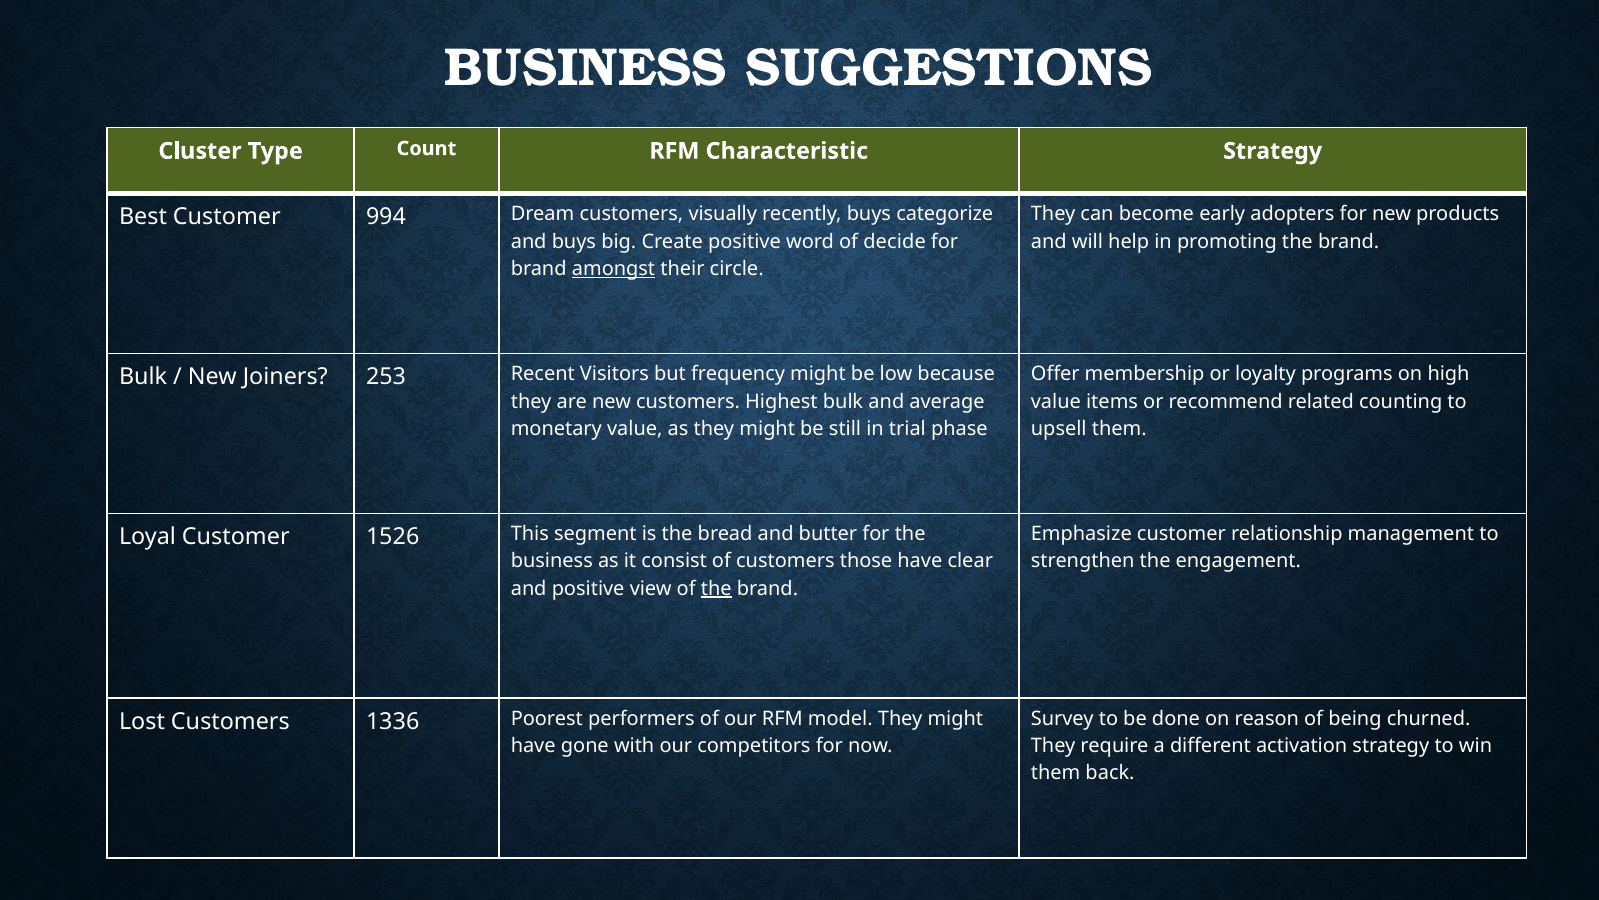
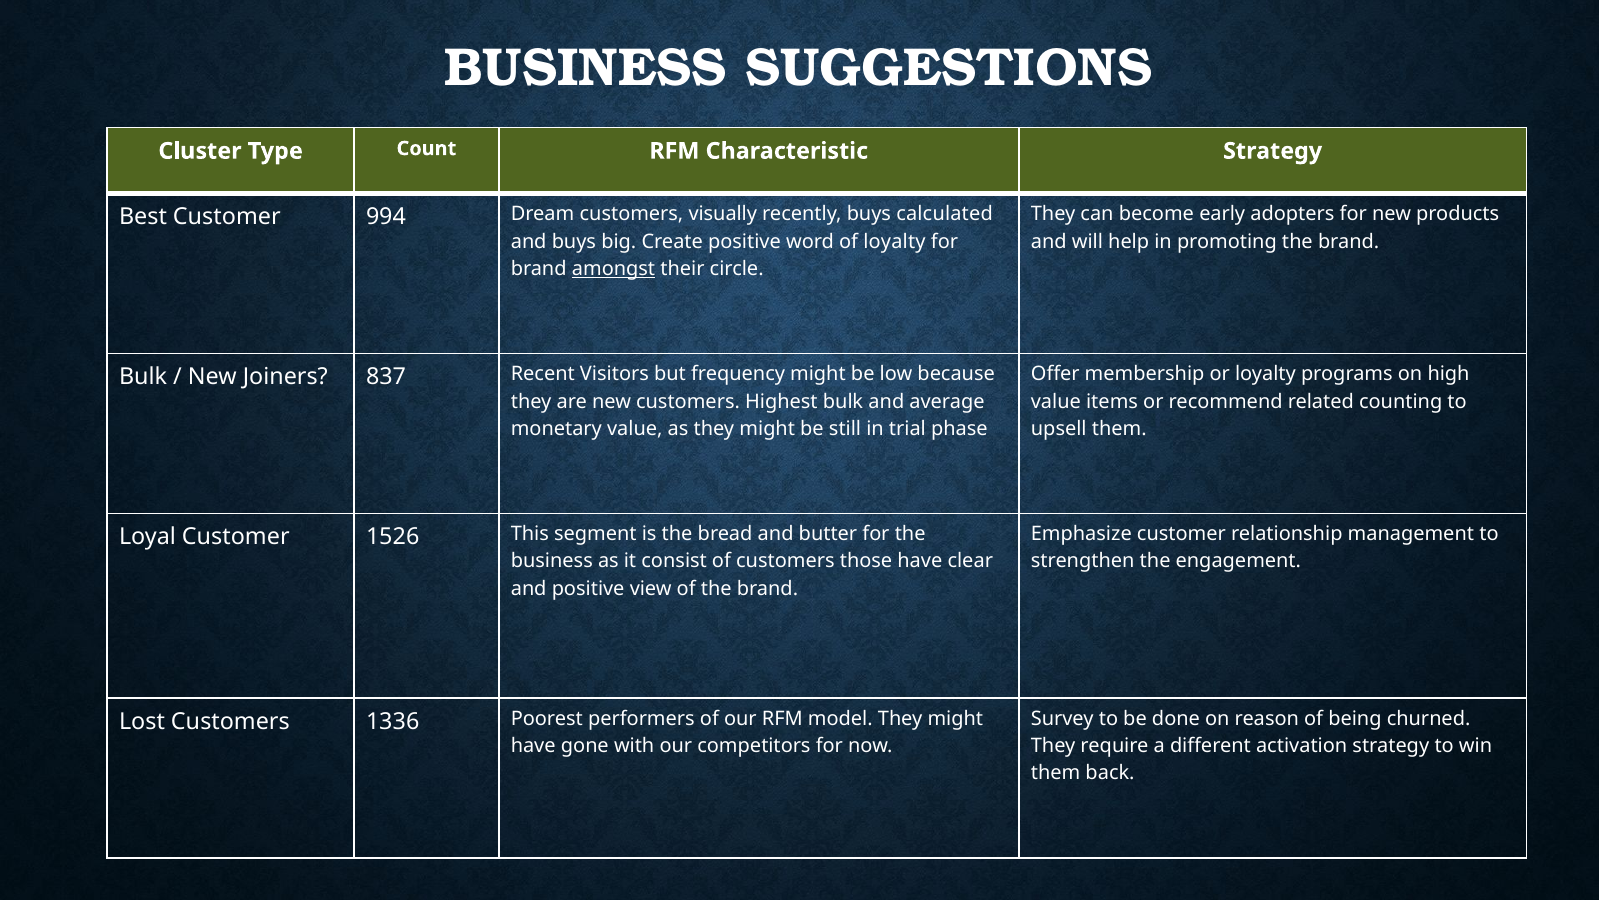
categorize: categorize -> calculated
of decide: decide -> loyalty
253: 253 -> 837
the at (716, 588) underline: present -> none
